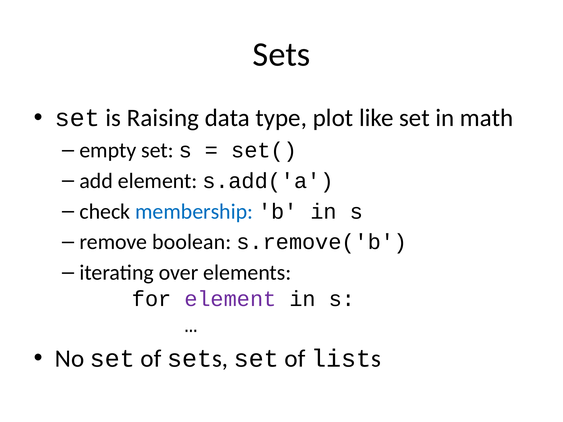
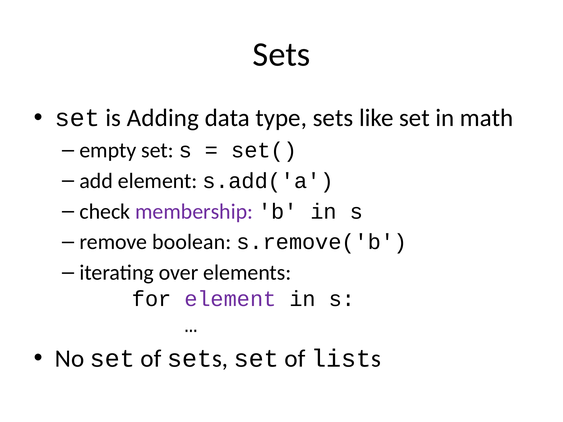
Raising: Raising -> Adding
type plot: plot -> sets
membership colour: blue -> purple
